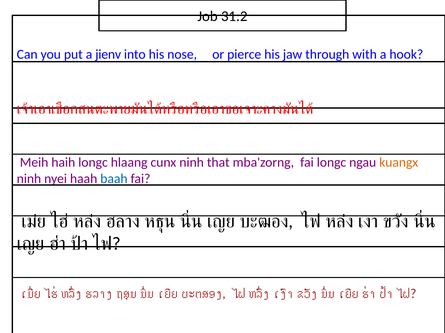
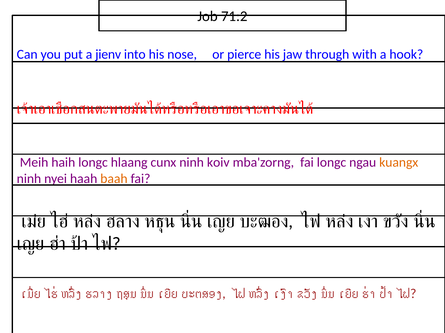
31:2: 31:2 -> 71:2
that: that -> koiv
baah colour: blue -> orange
